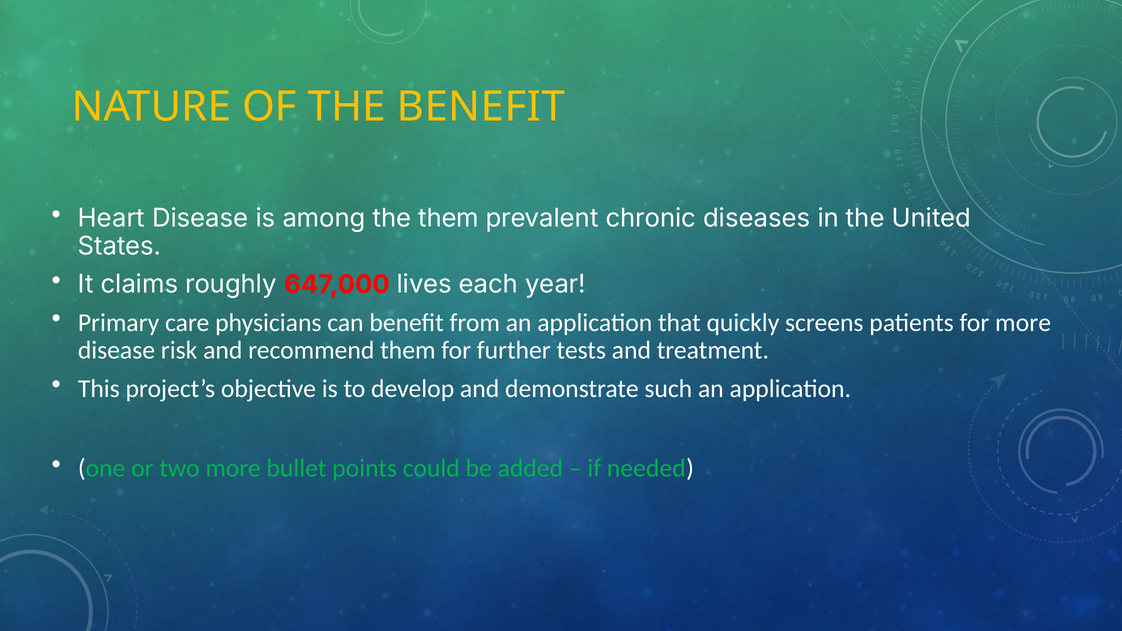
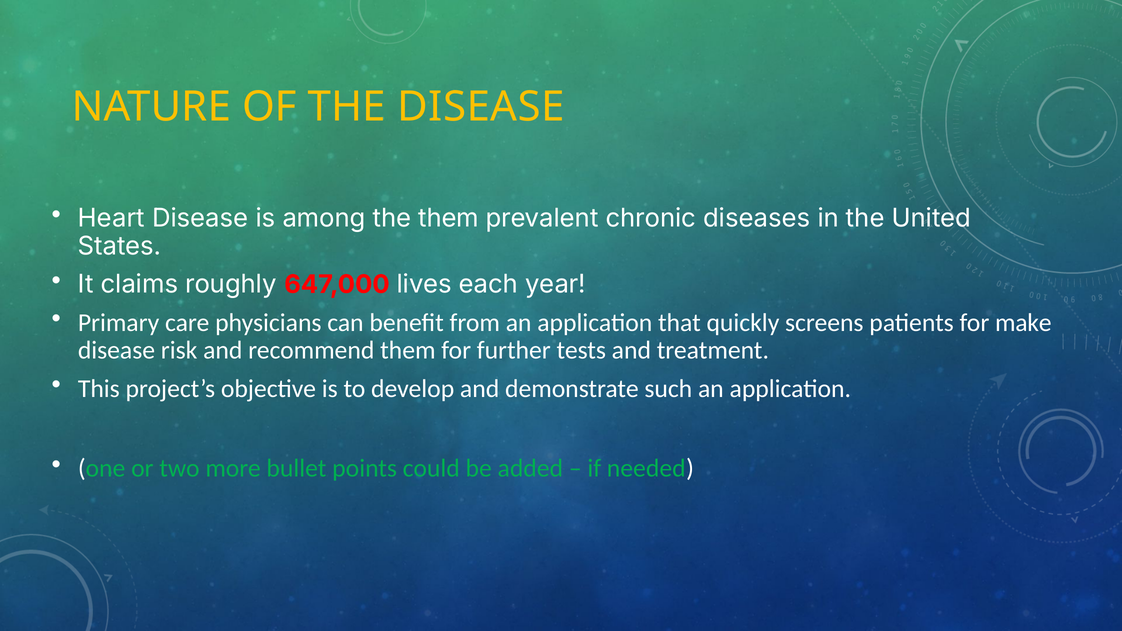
THE BENEFIT: BENEFIT -> DISEASE
for more: more -> make
